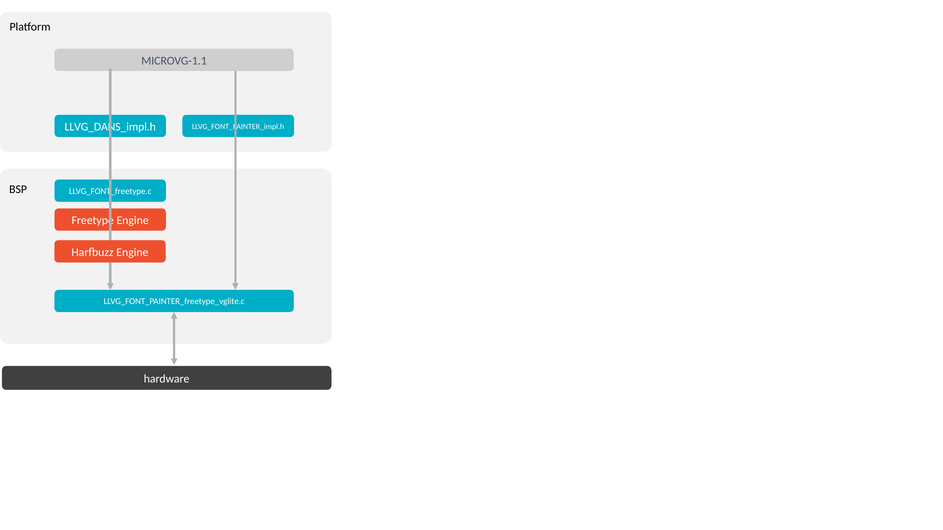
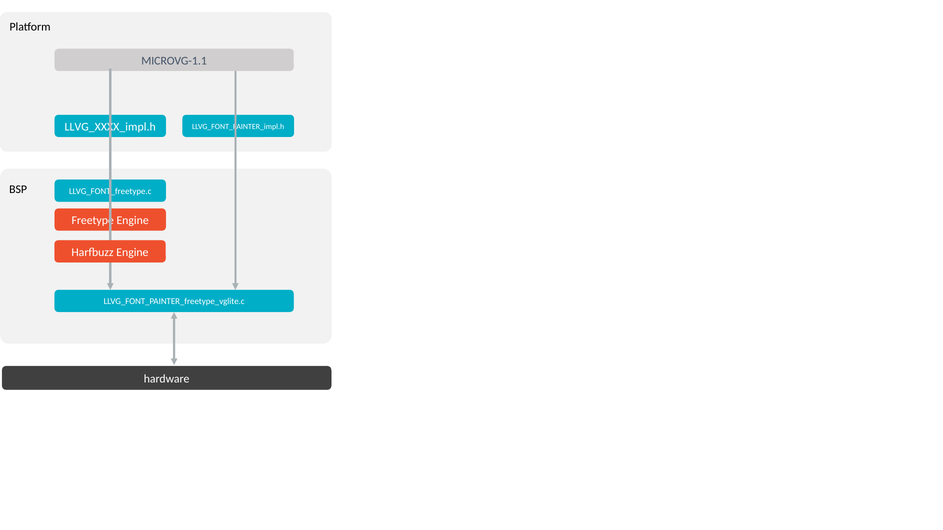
LLVG_DANS_impl.h: LLVG_DANS_impl.h -> LLVG_XXXX_impl.h
